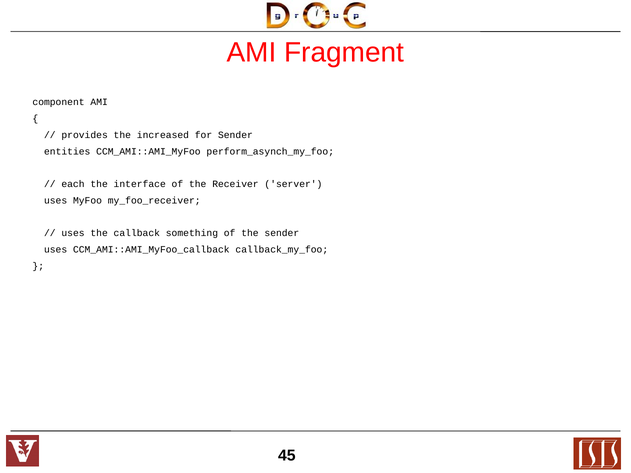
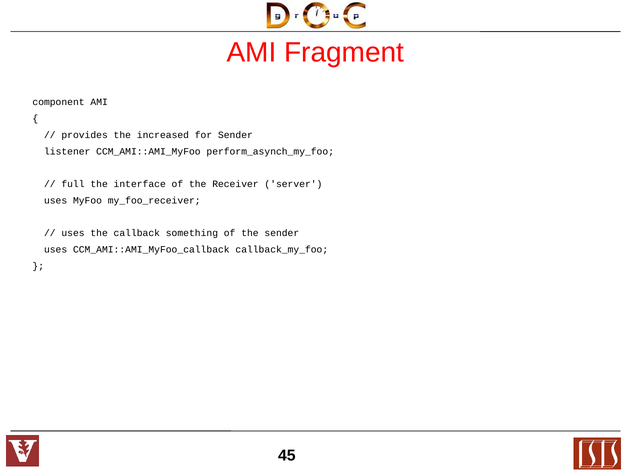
entities: entities -> listener
each: each -> full
